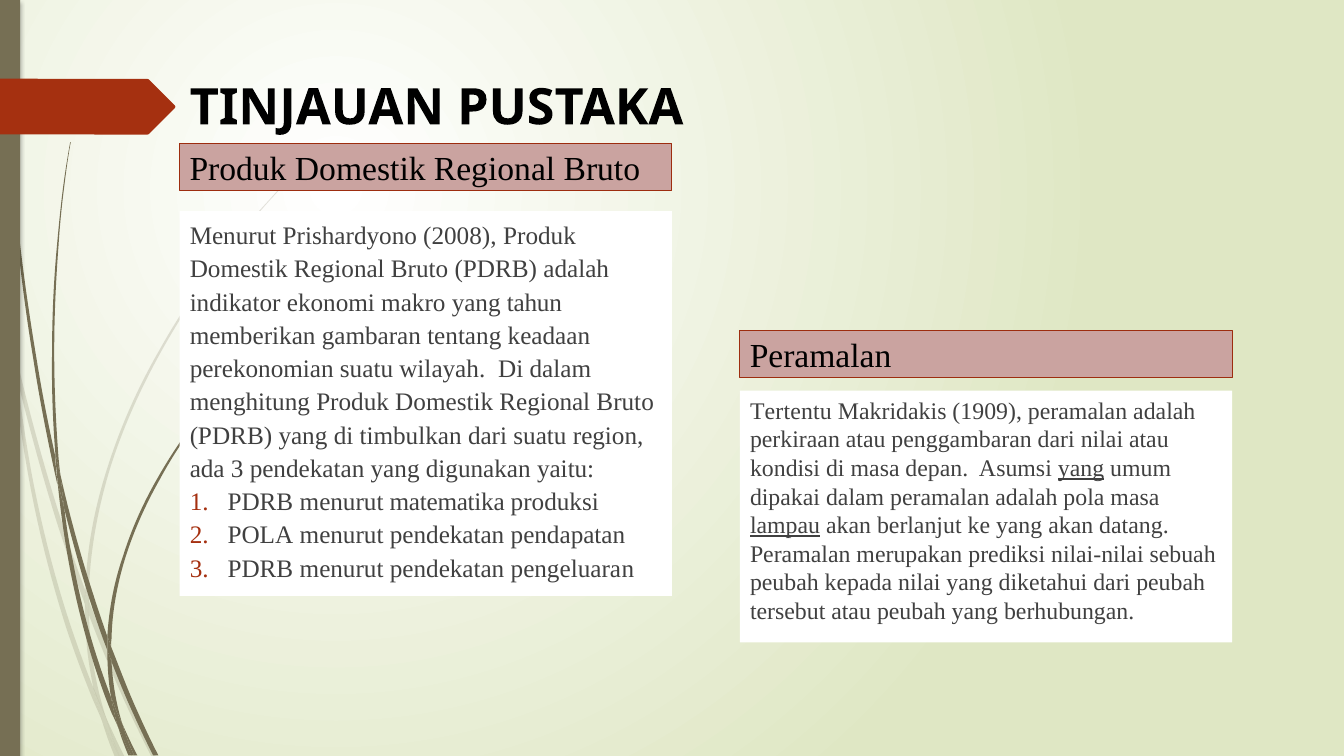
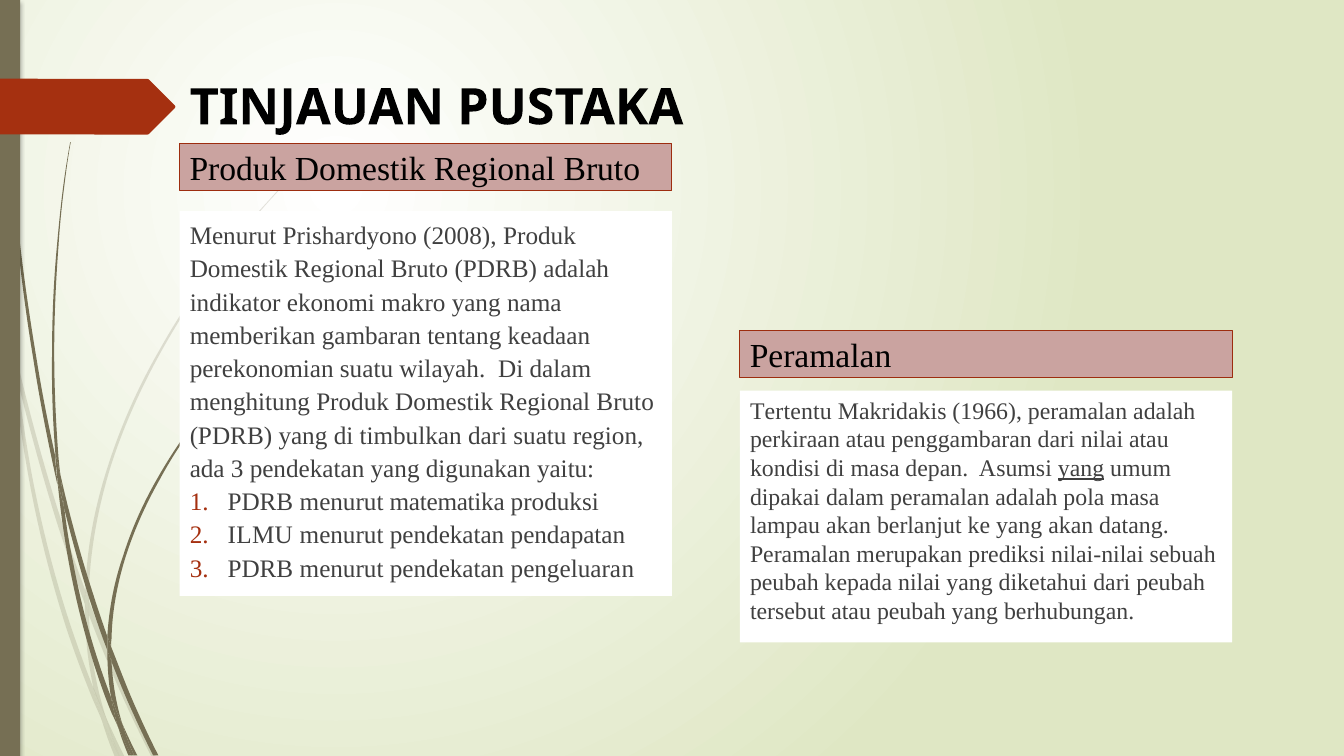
tahun: tahun -> nama
1909: 1909 -> 1966
lampau underline: present -> none
POLA at (260, 535): POLA -> ILMU
